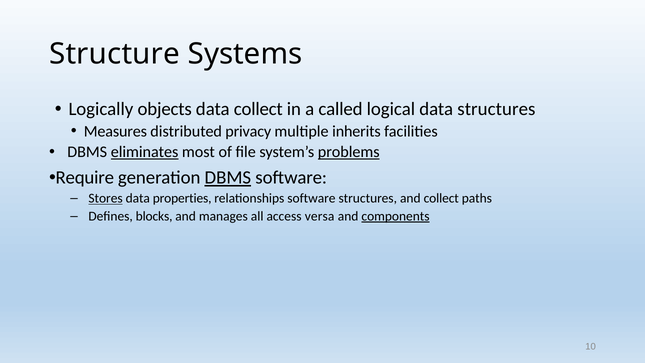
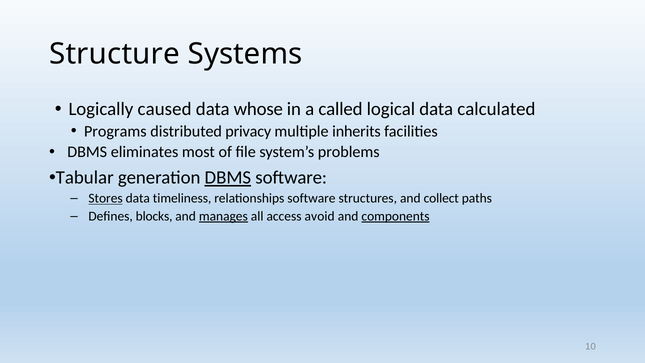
objects: objects -> caused
data collect: collect -> whose
data structures: structures -> calculated
Measures: Measures -> Programs
eliminates underline: present -> none
problems underline: present -> none
Require: Require -> Tabular
properties: properties -> timeliness
manages underline: none -> present
versa: versa -> avoid
